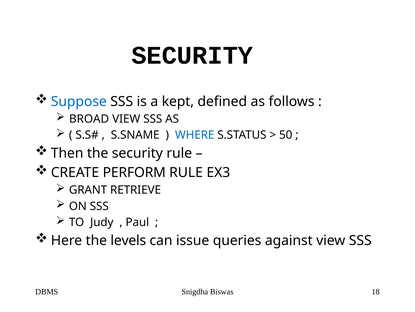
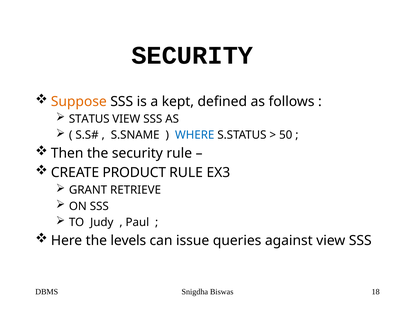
Suppose colour: blue -> orange
BROAD: BROAD -> STATUS
PERFORM: PERFORM -> PRODUCT
